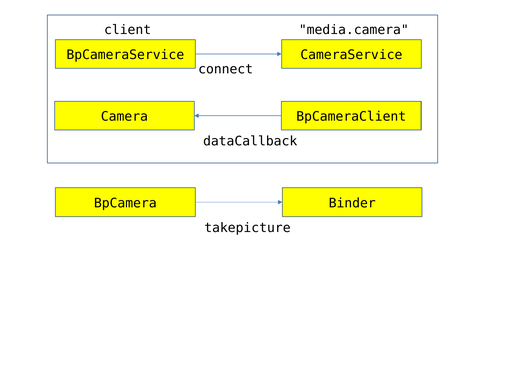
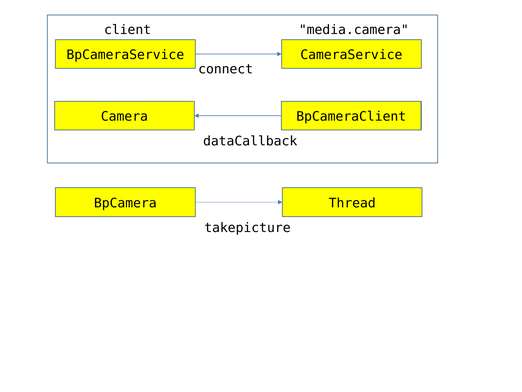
Binder: Binder -> Thread
